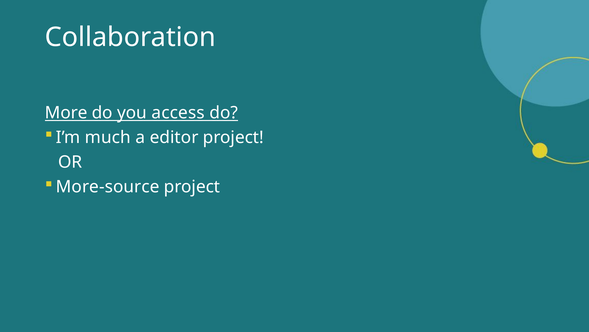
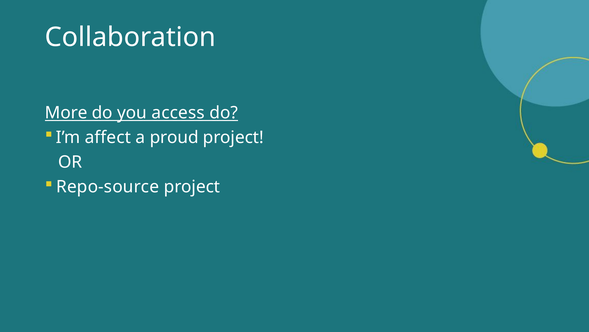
much: much -> affect
editor: editor -> proud
More-source: More-source -> Repo-source
